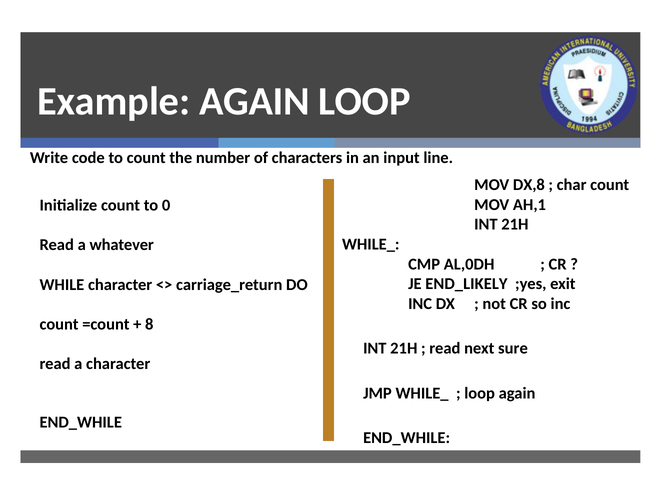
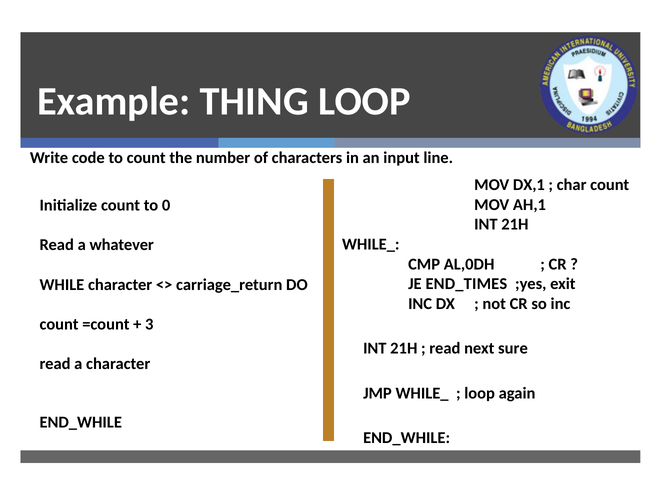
Example AGAIN: AGAIN -> THING
DX,8: DX,8 -> DX,1
END_LIKELY: END_LIKELY -> END_TIMES
8: 8 -> 3
